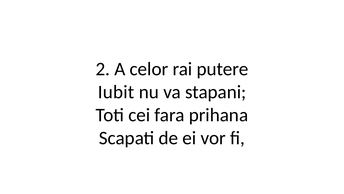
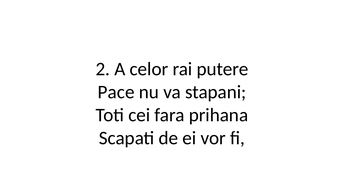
Iubit: Iubit -> Pace
